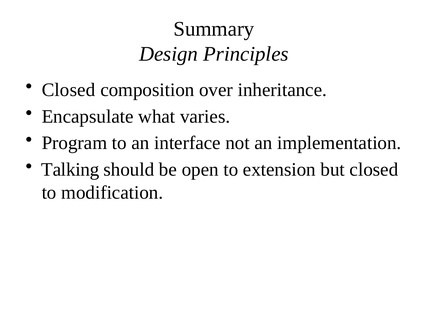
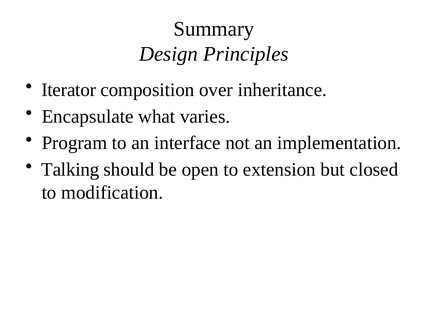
Closed at (69, 90): Closed -> Iterator
